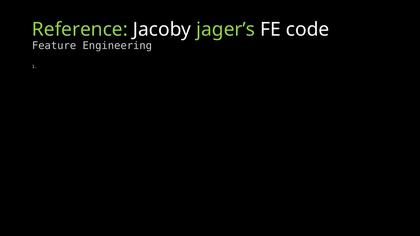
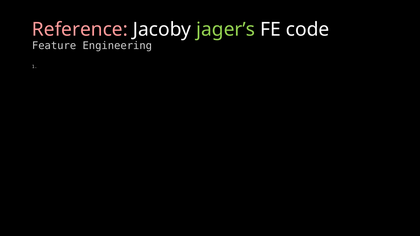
Reference colour: light green -> pink
